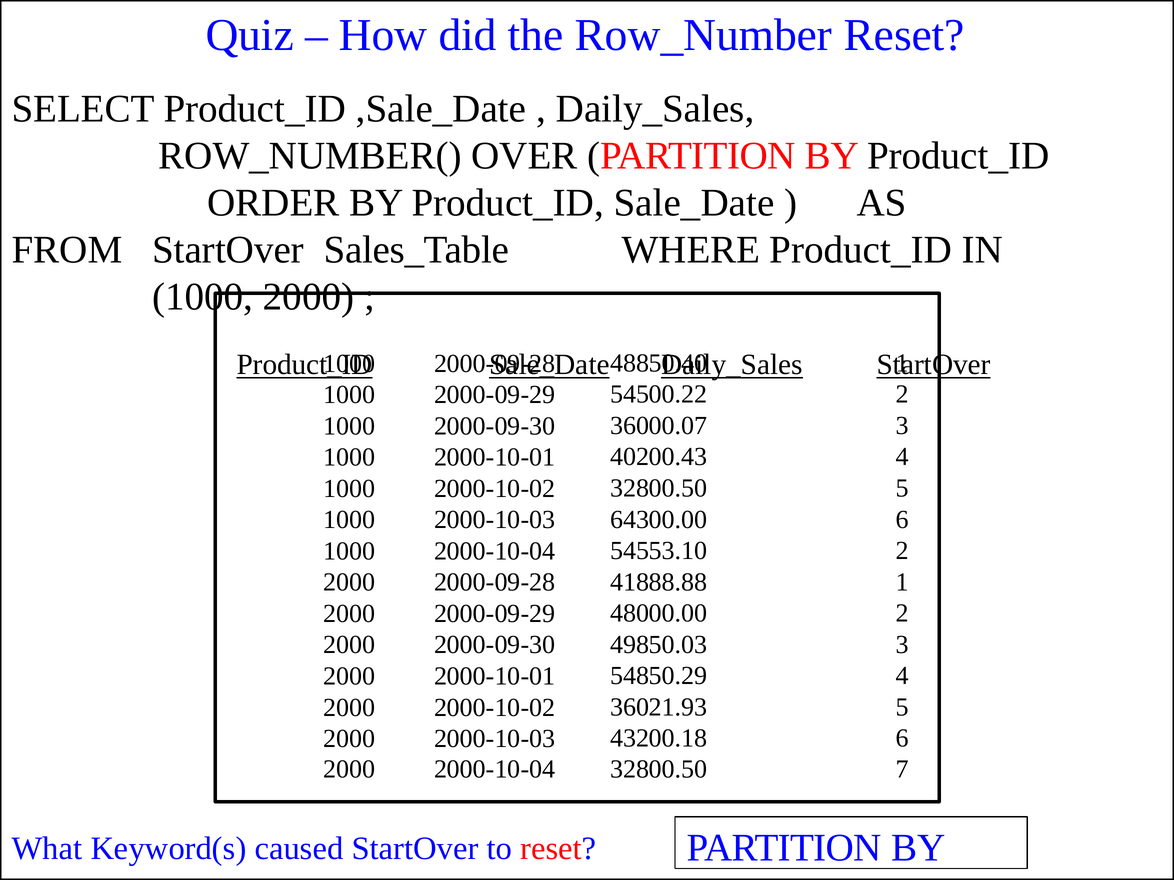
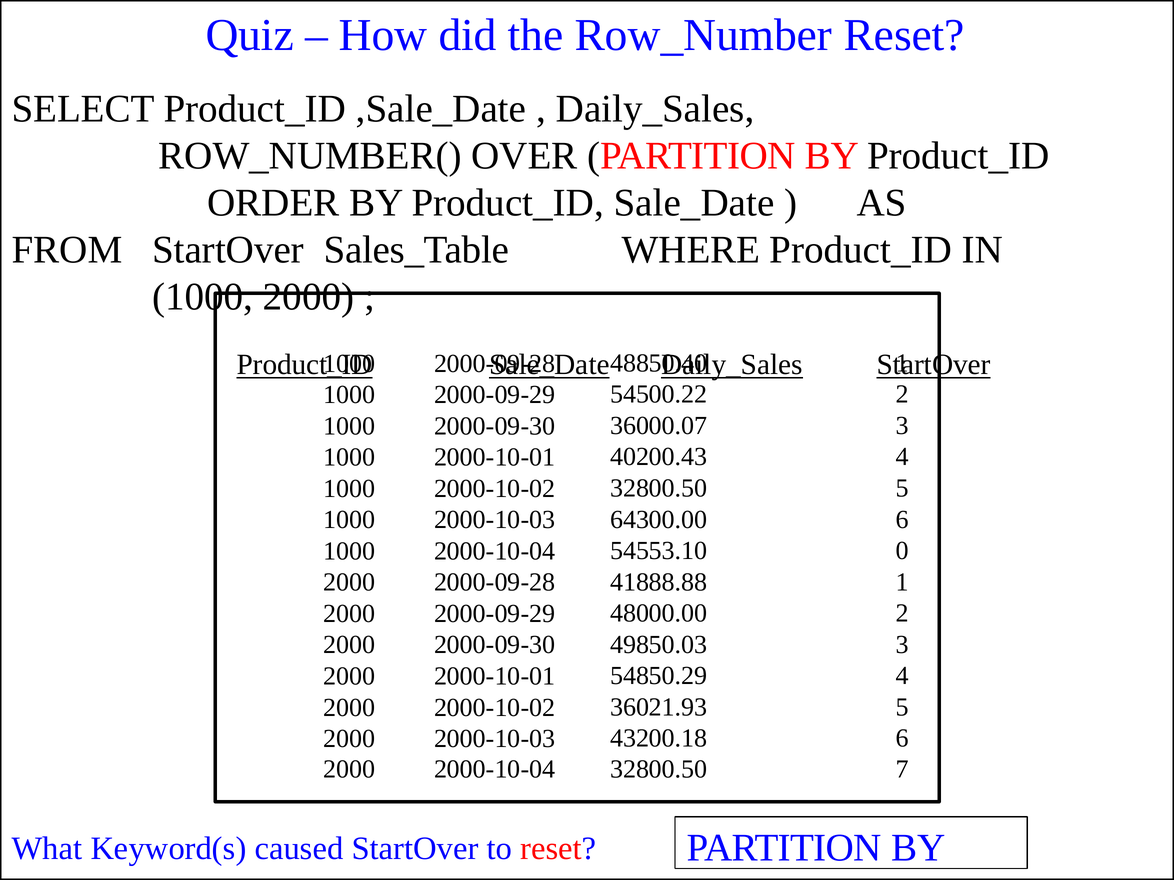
54553.10 2: 2 -> 0
